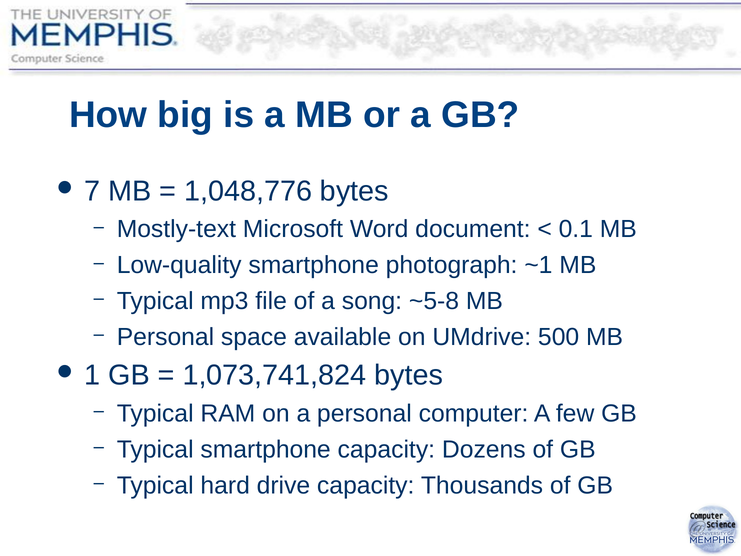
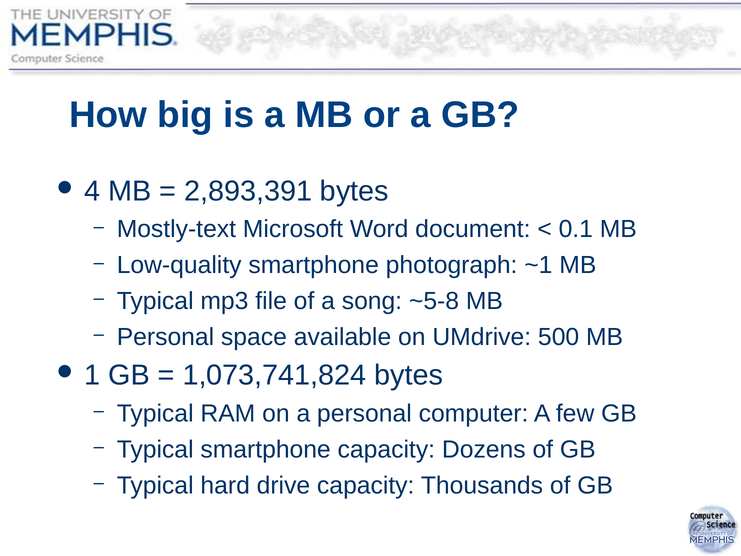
7: 7 -> 4
1,048,776: 1,048,776 -> 2,893,391
